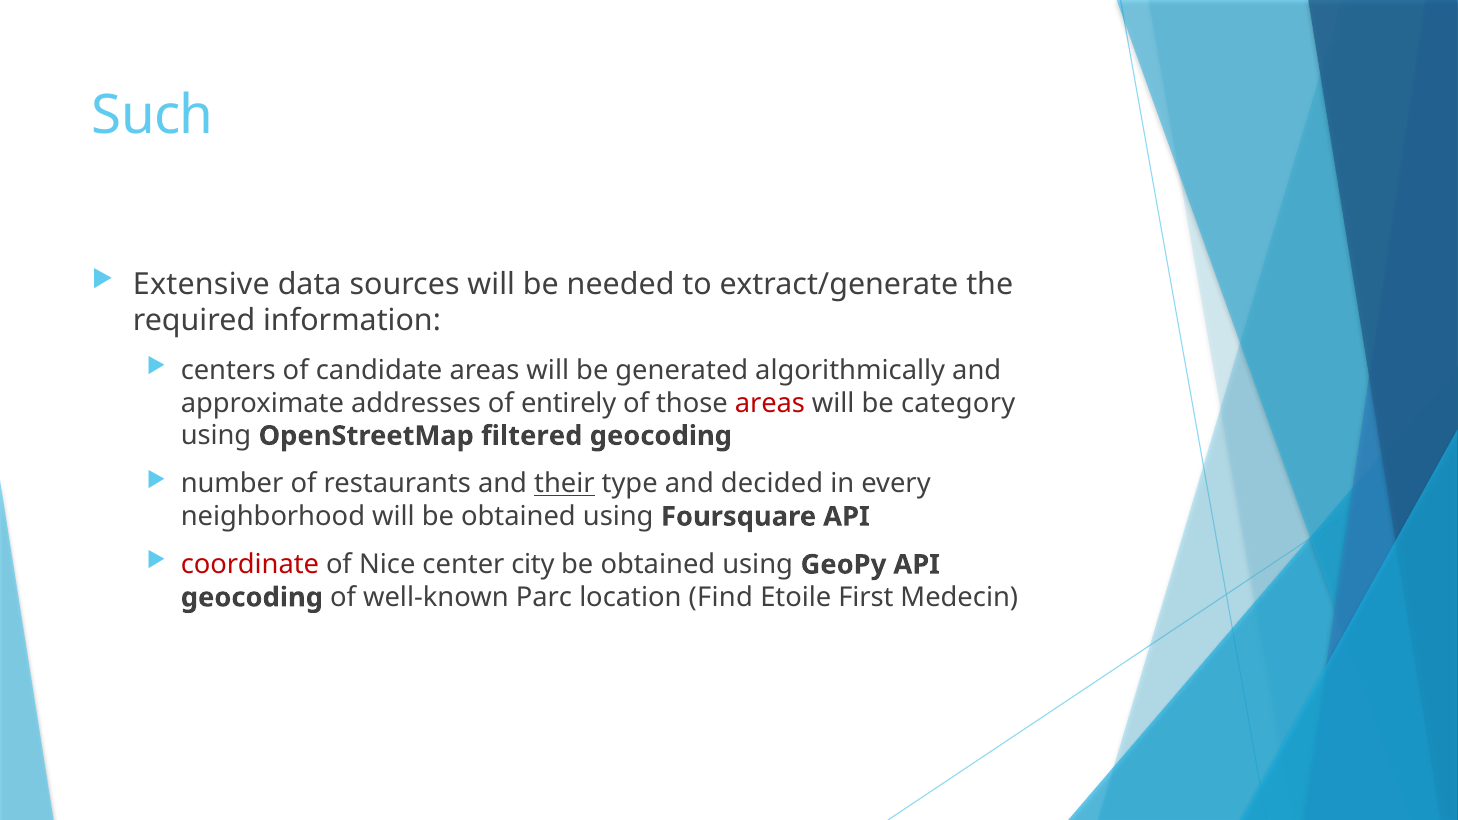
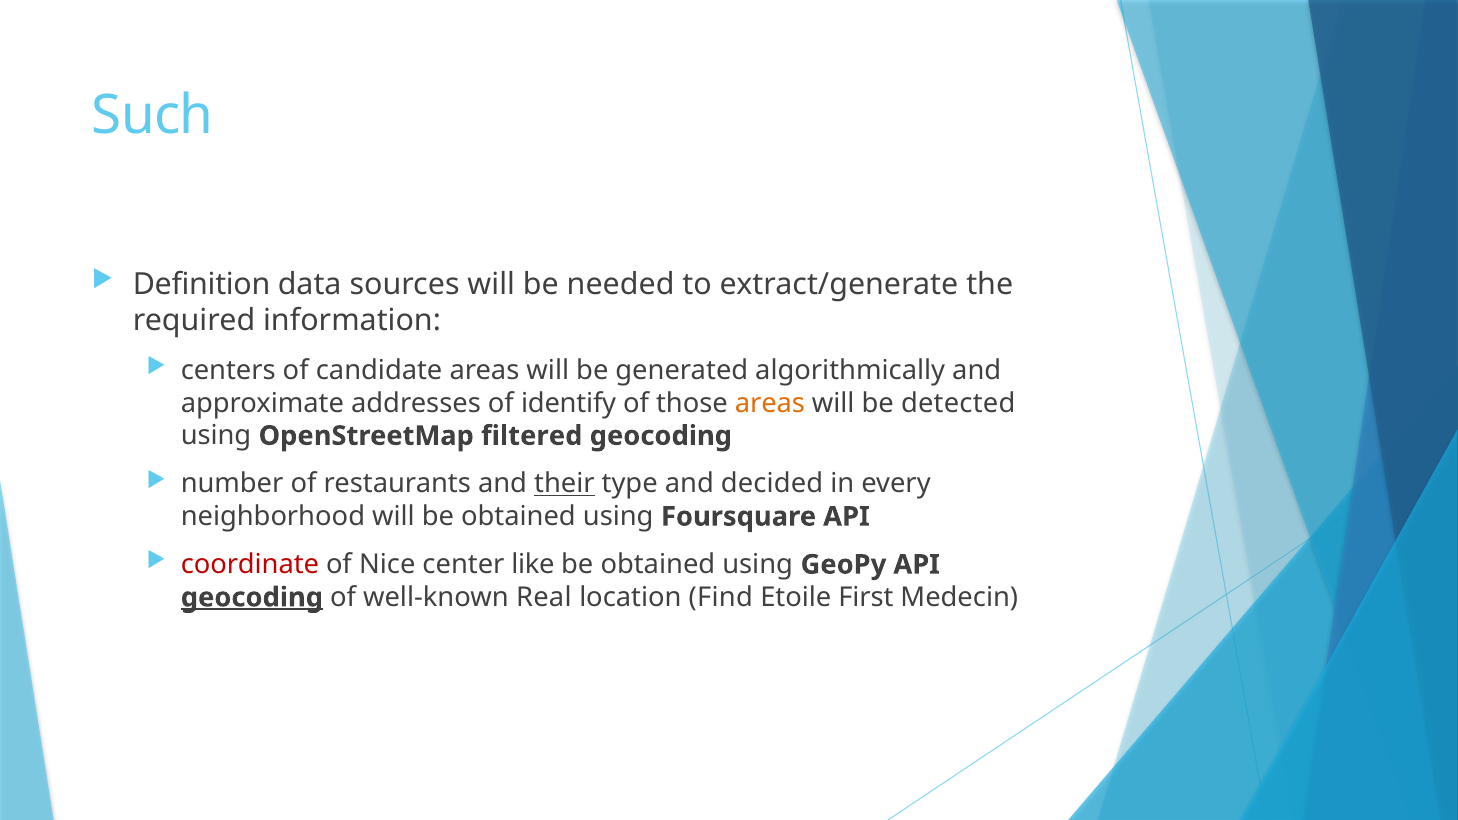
Extensive: Extensive -> Definition
entirely: entirely -> identify
areas at (770, 403) colour: red -> orange
category: category -> detected
city: city -> like
geocoding at (252, 598) underline: none -> present
Parc: Parc -> Real
